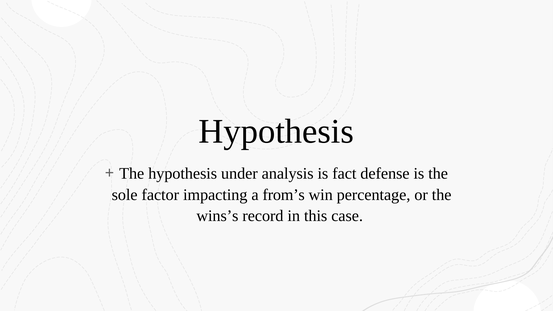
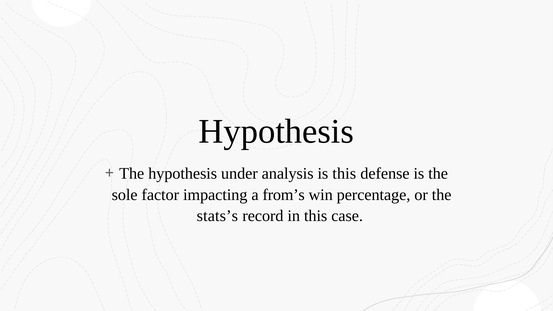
is fact: fact -> this
wins’s: wins’s -> stats’s
